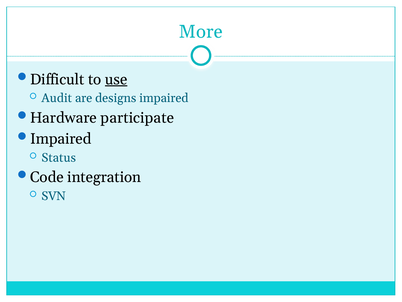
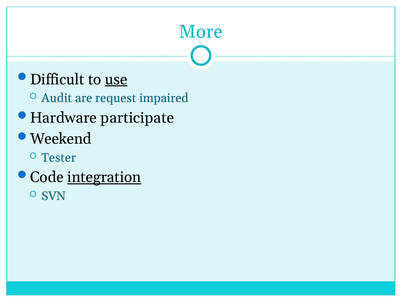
designs: designs -> request
Impaired at (61, 139): Impaired -> Weekend
Status: Status -> Tester
integration underline: none -> present
